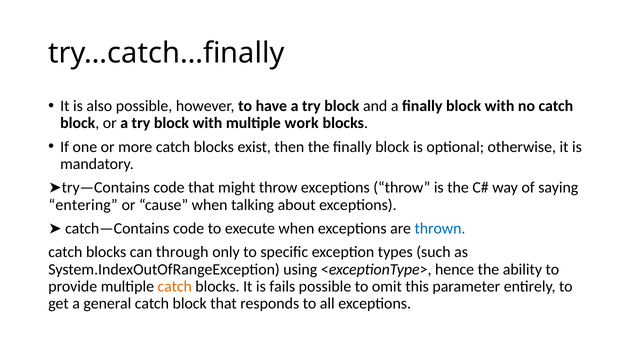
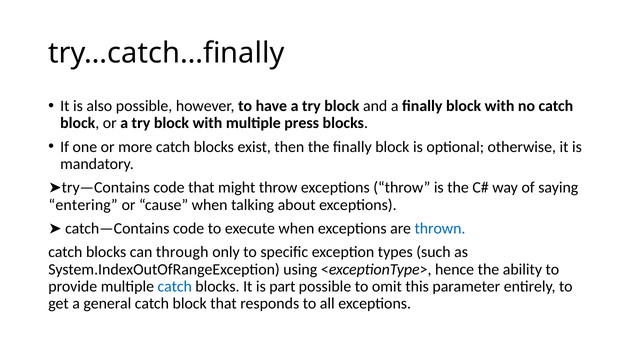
work: work -> press
catch at (175, 286) colour: orange -> blue
fails: fails -> part
